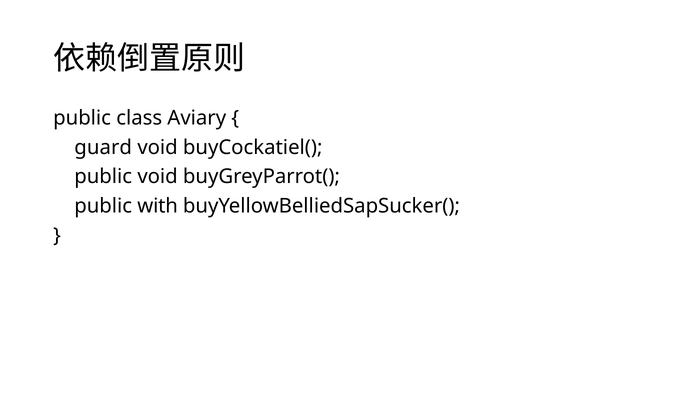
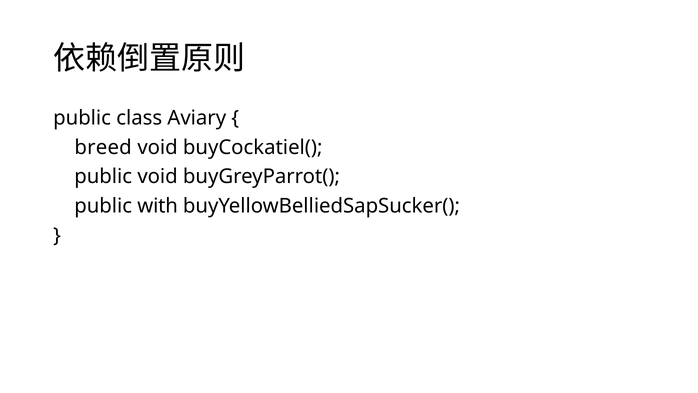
guard: guard -> breed
